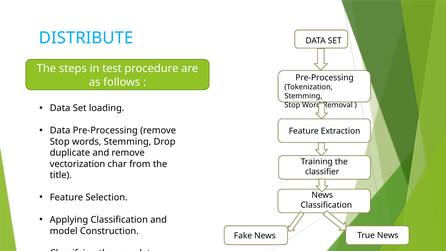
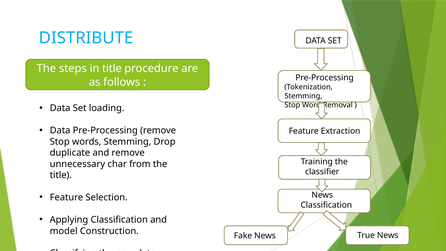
in test: test -> title
vectorization: vectorization -> unnecessary
